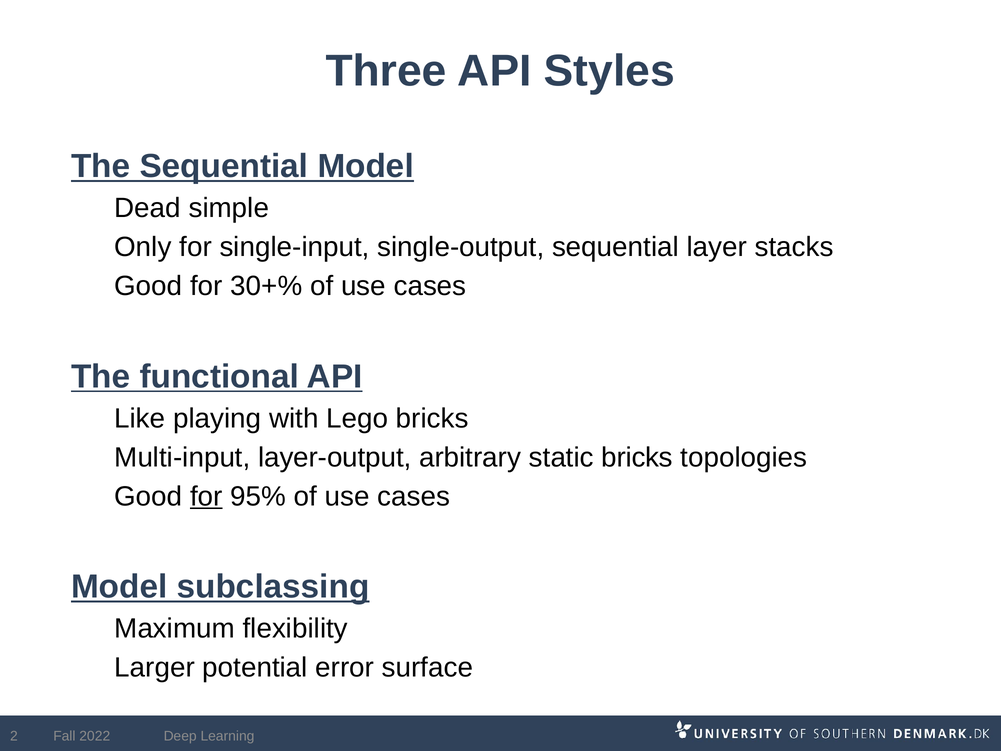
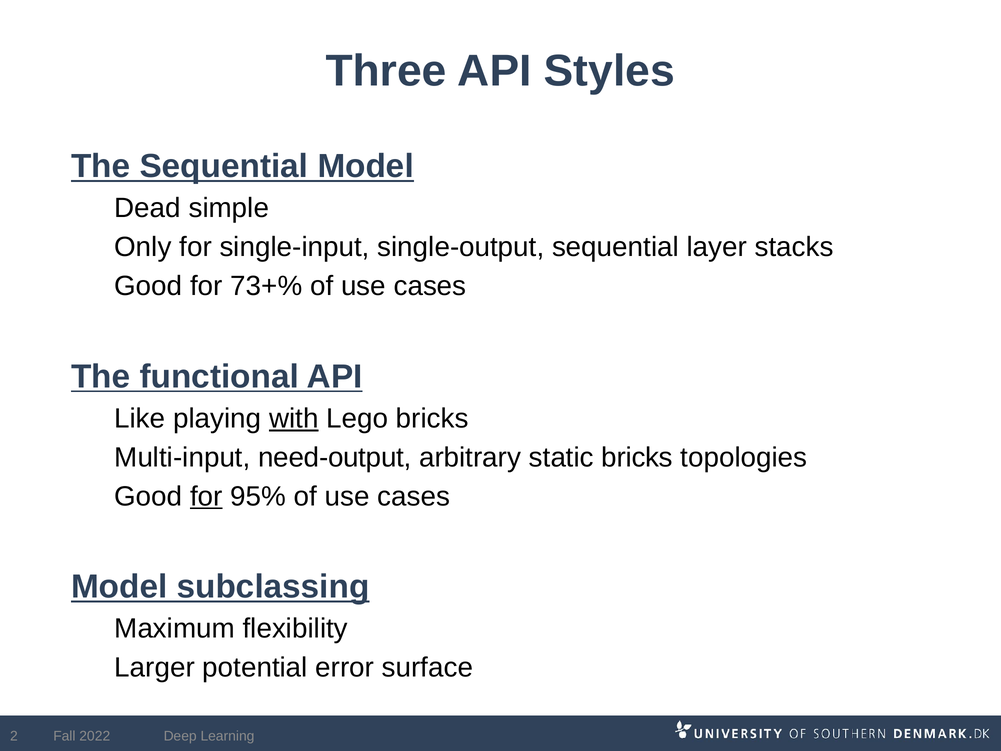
30+%: 30+% -> 73+%
with underline: none -> present
layer-output: layer-output -> need-output
